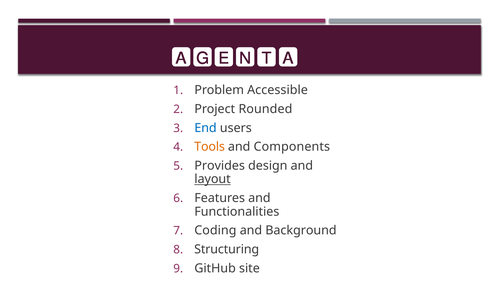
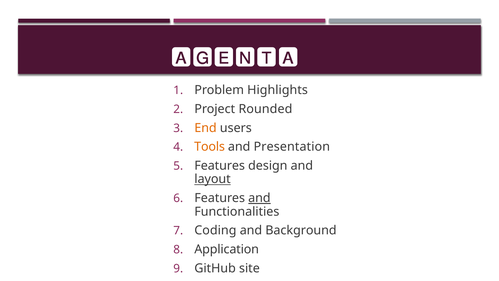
Accessible: Accessible -> Highlights
End colour: blue -> orange
Components: Components -> Presentation
Provides at (220, 166): Provides -> Features
and at (259, 198) underline: none -> present
Structuring: Structuring -> Application
